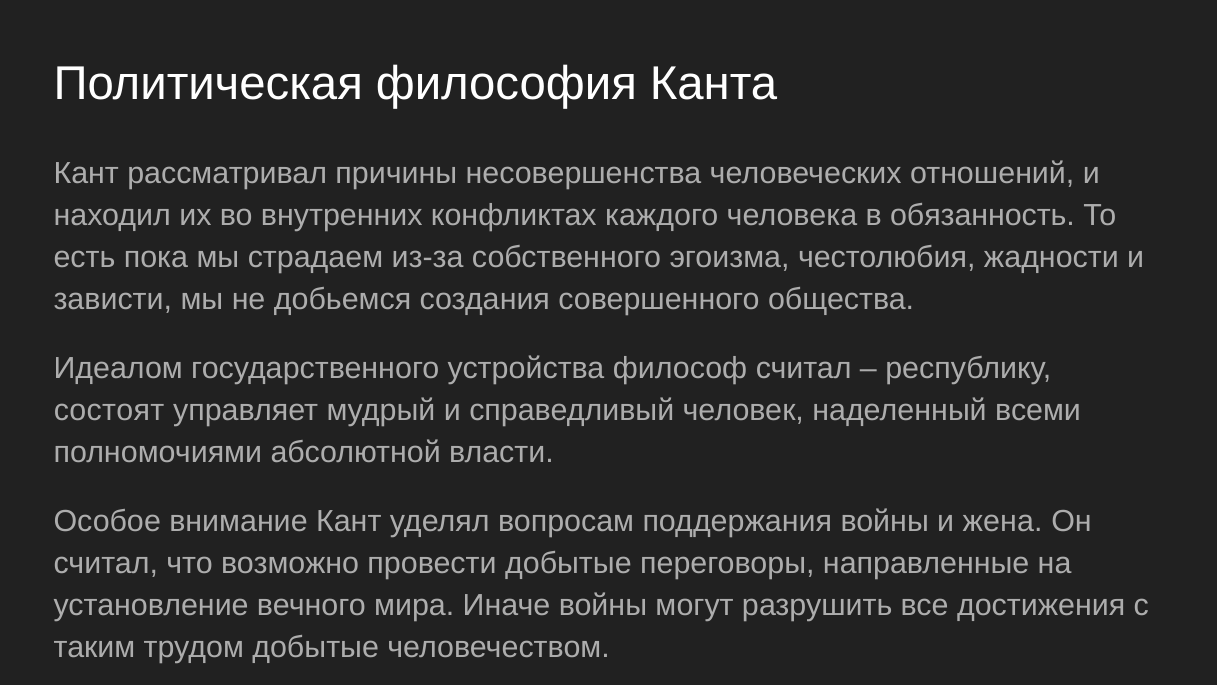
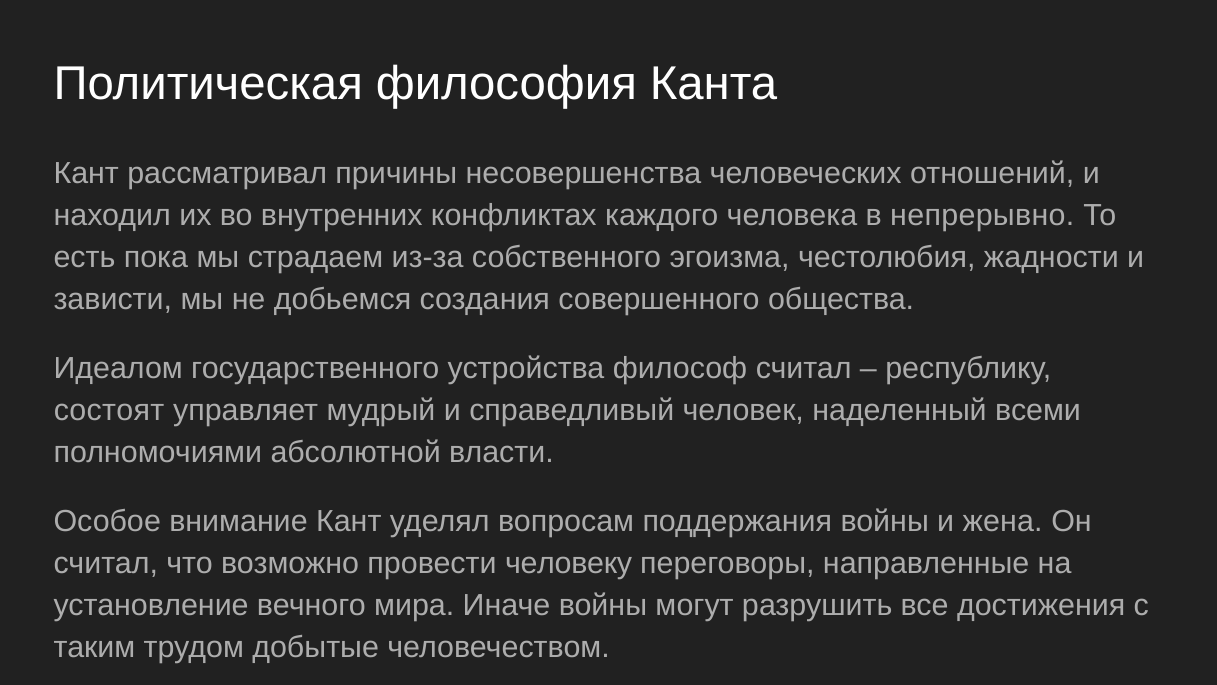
обязанность: обязанность -> непрерывно
провести добытые: добытые -> человеку
